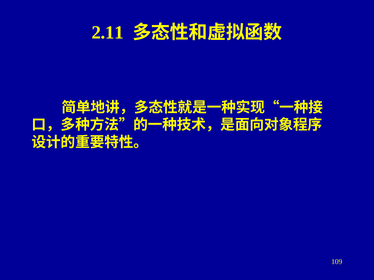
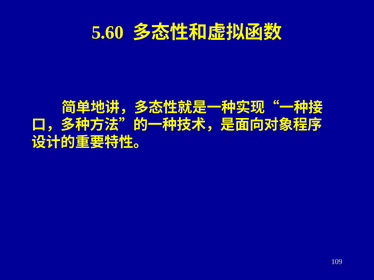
2.11: 2.11 -> 5.60
